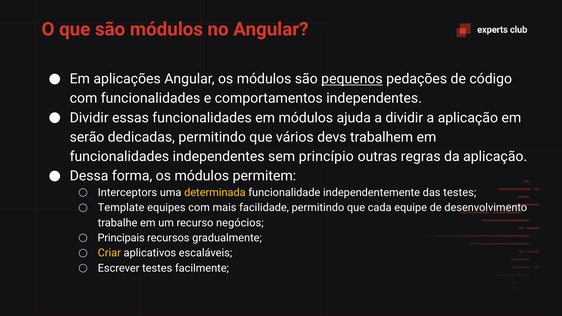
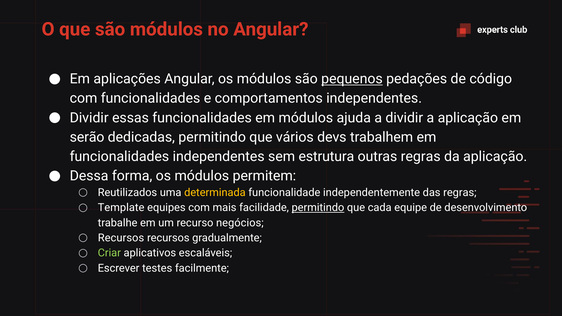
princípio: princípio -> estrutura
Interceptors: Interceptors -> Reutilizados
das testes: testes -> regras
permitindo at (318, 208) underline: none -> present
Principais at (121, 238): Principais -> Recursos
Criar colour: yellow -> light green
